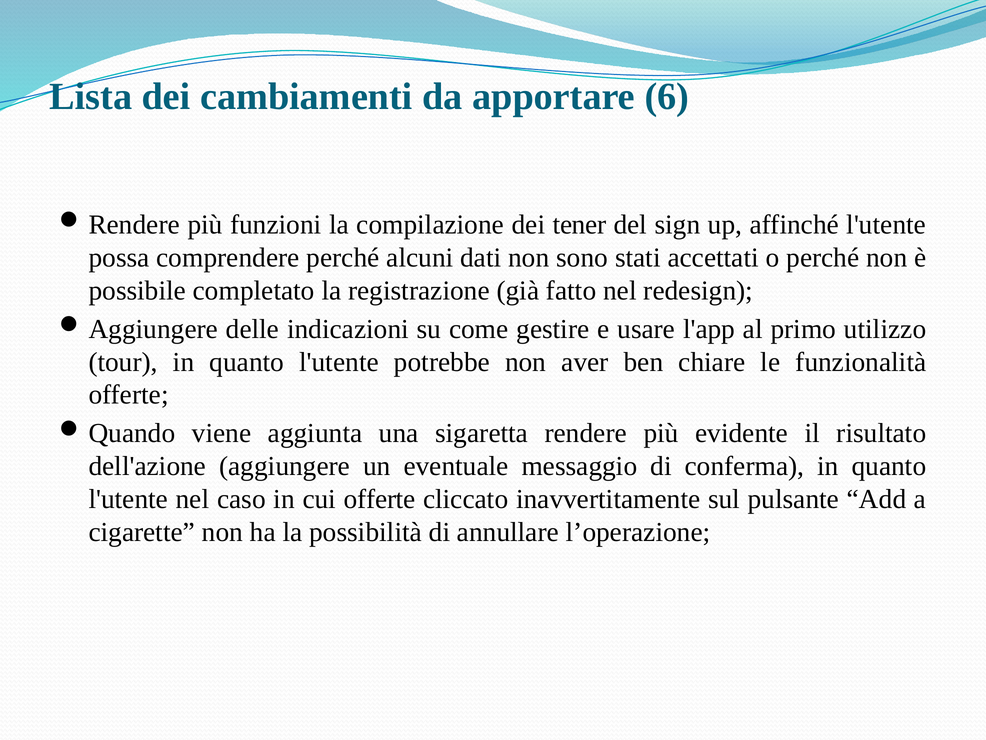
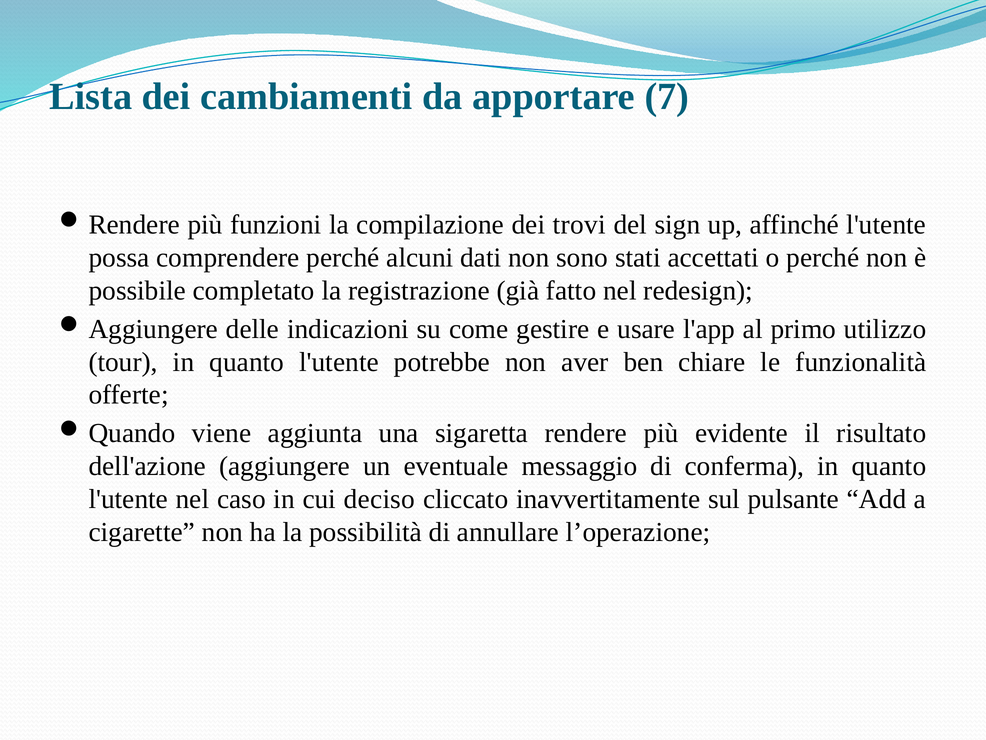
6: 6 -> 7
tener: tener -> trovi
cui offerte: offerte -> deciso
